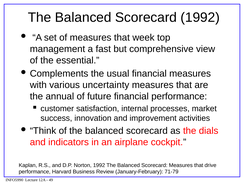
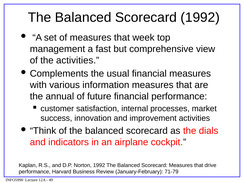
the essential: essential -> activities
uncertainty: uncertainty -> information
